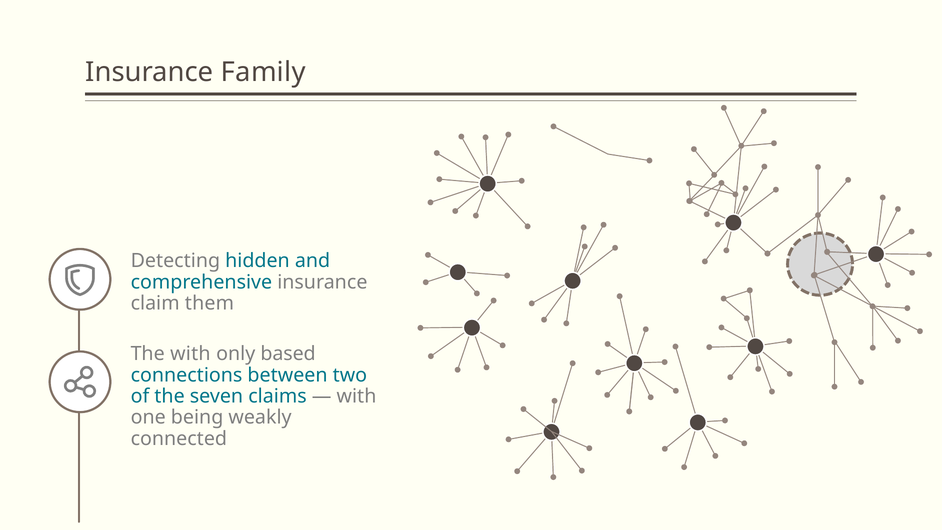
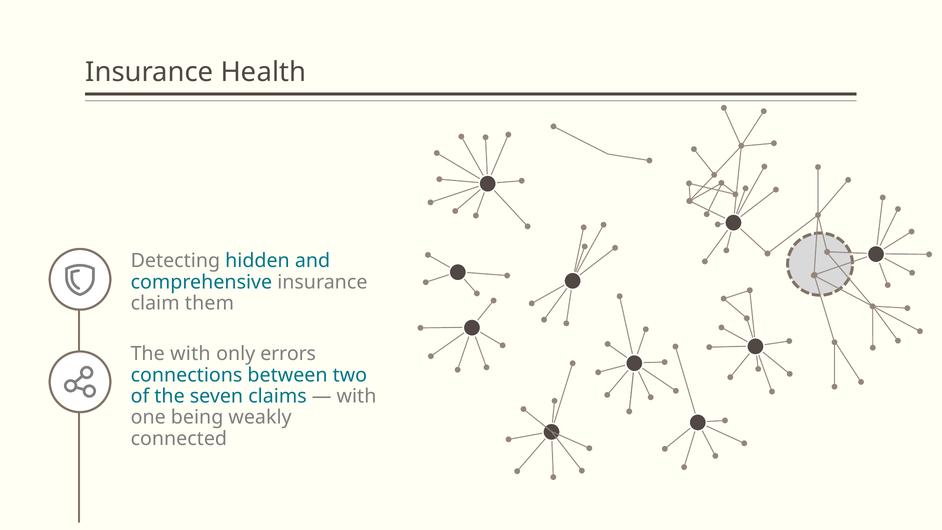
Family: Family -> Health
based: based -> errors
